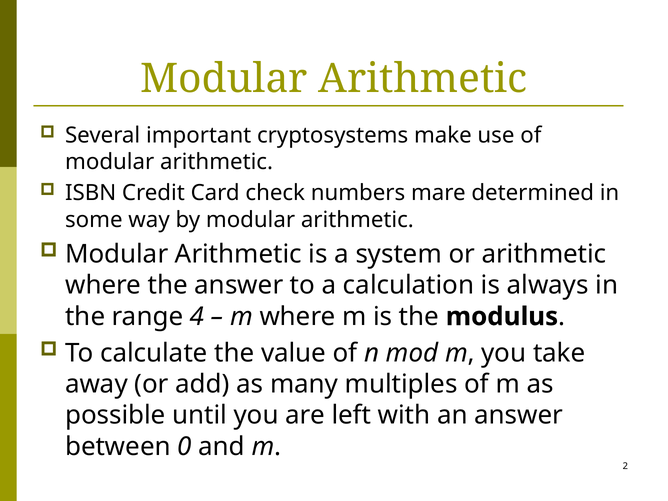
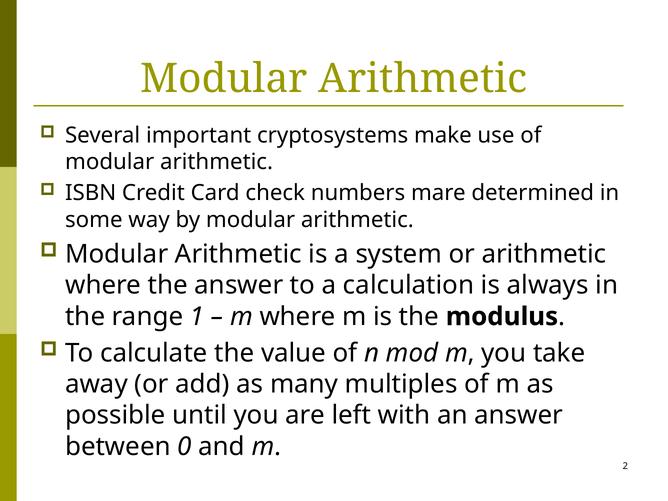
4: 4 -> 1
